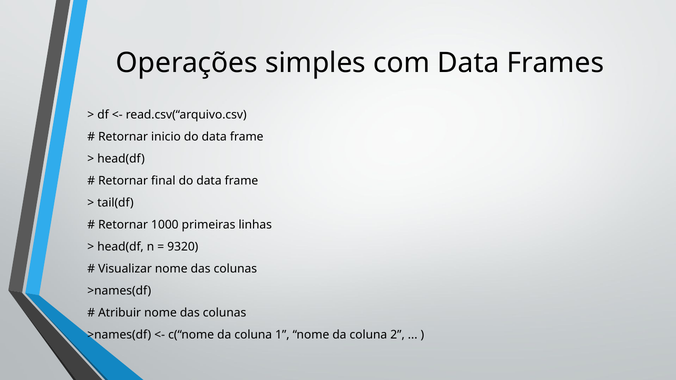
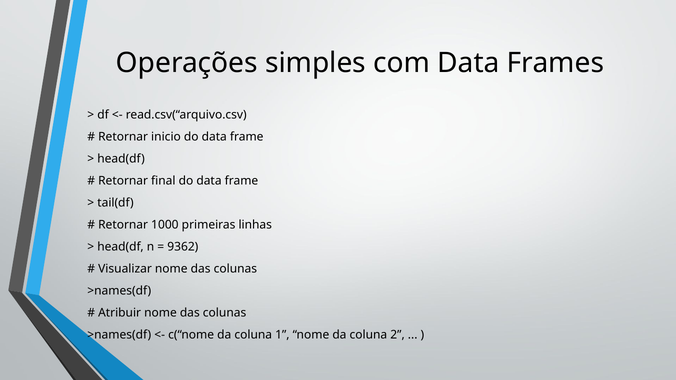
9320: 9320 -> 9362
